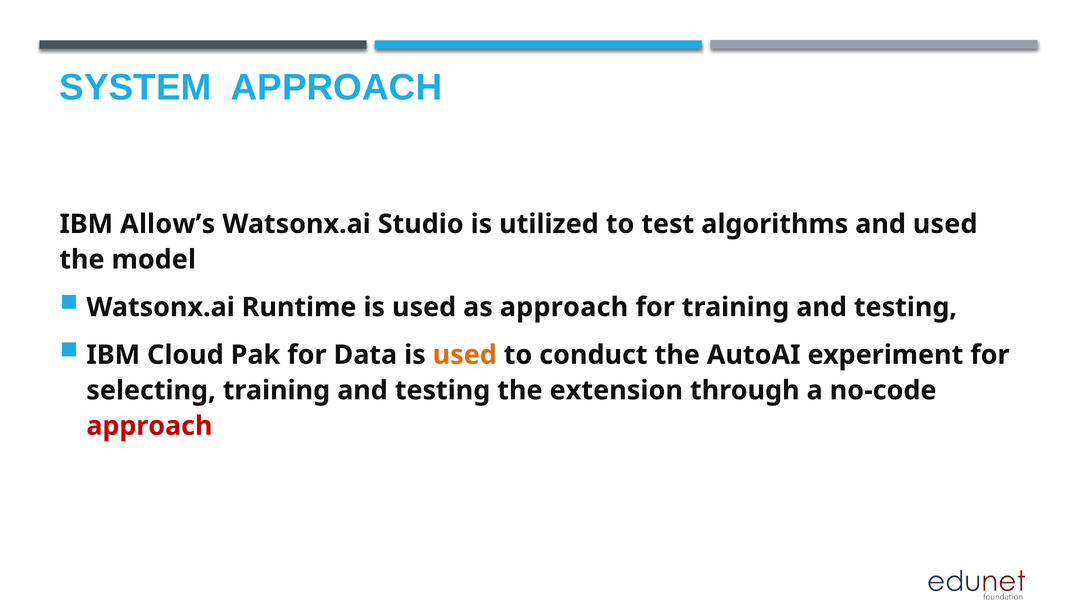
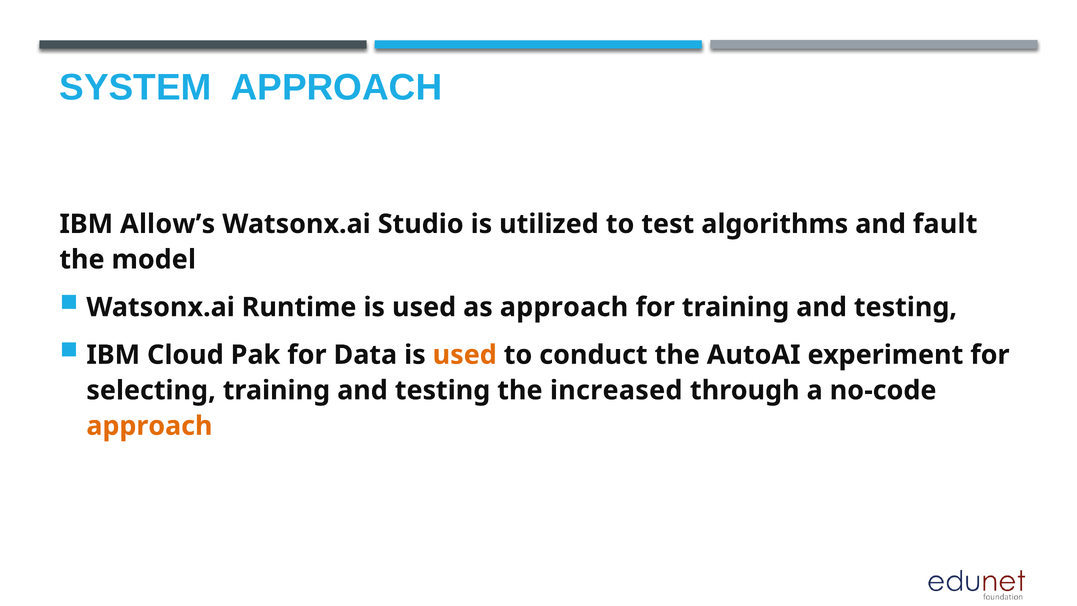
and used: used -> fault
extension: extension -> increased
approach at (149, 426) colour: red -> orange
